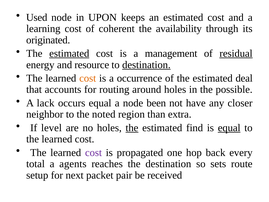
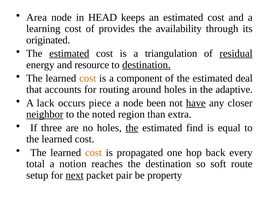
Used: Used -> Area
UPON: UPON -> HEAD
coherent: coherent -> provides
management: management -> triangulation
occurrence: occurrence -> component
possible: possible -> adaptive
occurs equal: equal -> piece
have underline: none -> present
neighbor underline: none -> present
level: level -> three
equal at (229, 128) underline: present -> none
cost at (93, 152) colour: purple -> orange
agents: agents -> notion
sets: sets -> soft
next underline: none -> present
received: received -> property
